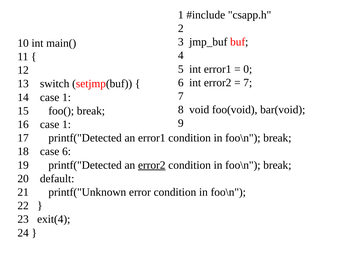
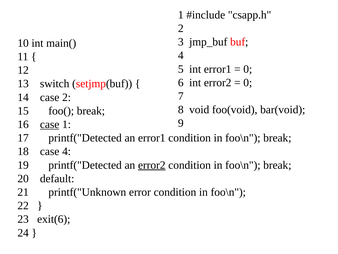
7 at (248, 82): 7 -> 0
14 case 1: 1 -> 2
case at (50, 124) underline: none -> present
case 6: 6 -> 4
exit(4: exit(4 -> exit(6
